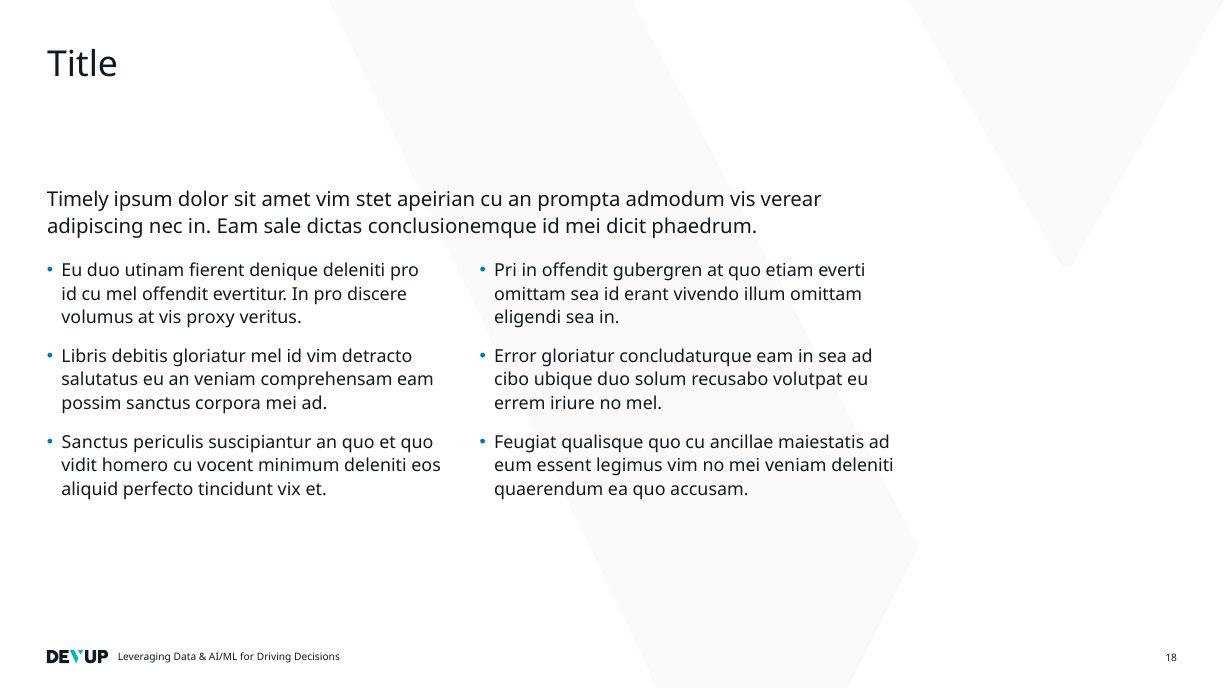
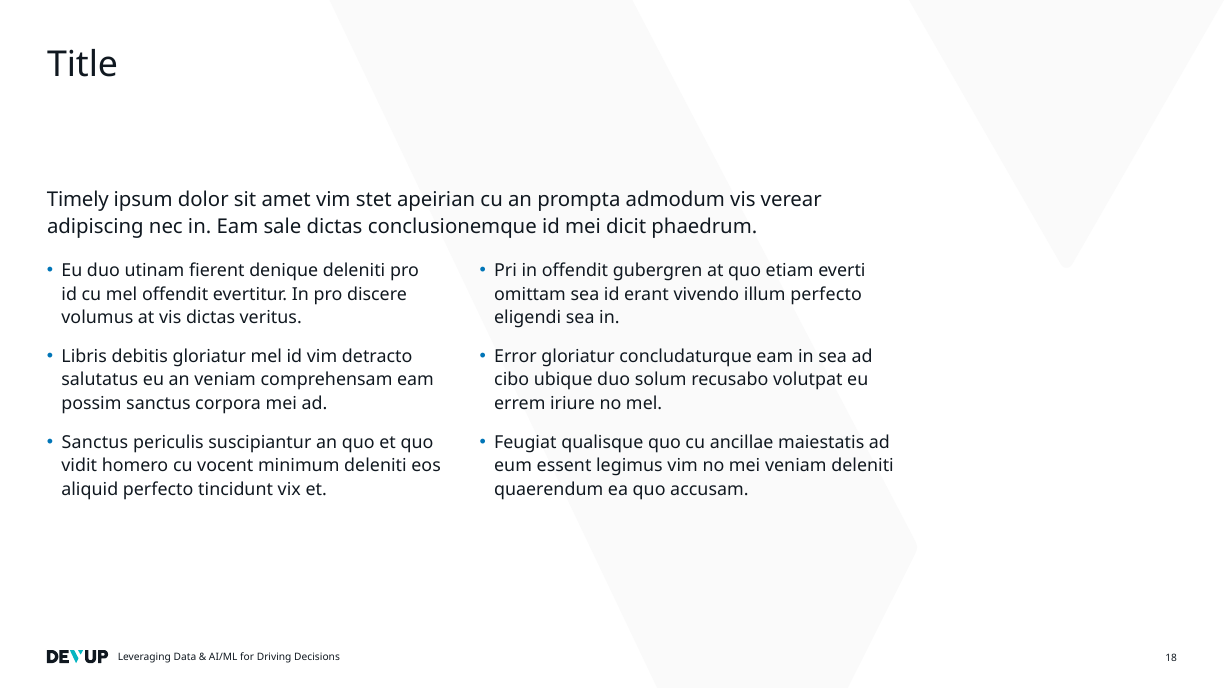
illum omittam: omittam -> perfecto
vis proxy: proxy -> dictas
